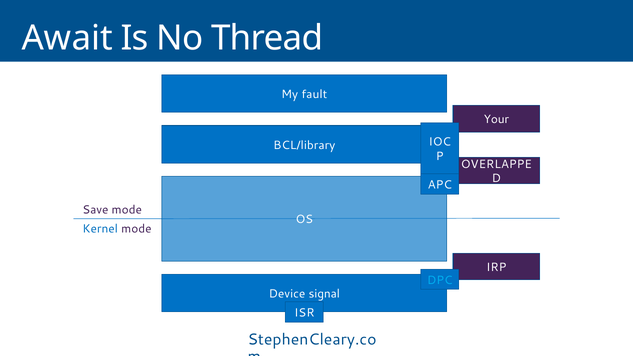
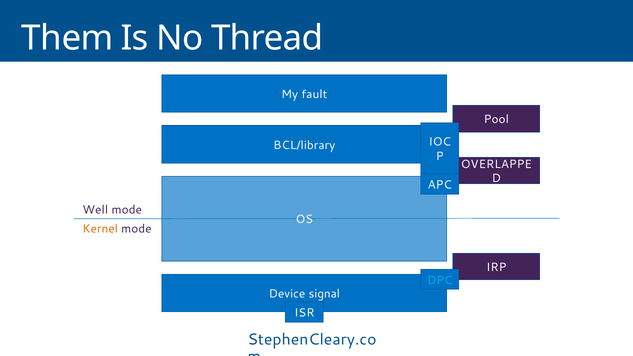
Await: Await -> Them
Your: Your -> Pool
Save: Save -> Well
Kernel colour: blue -> orange
